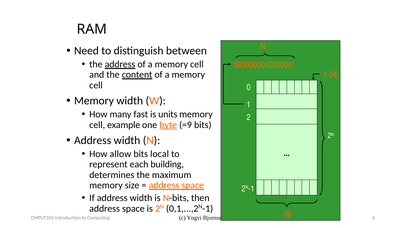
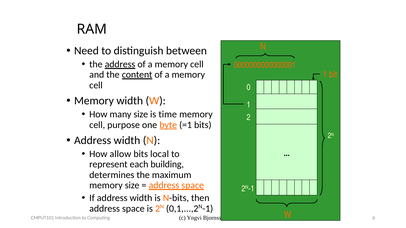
many fast: fast -> size
units: units -> time
example: example -> purpose
=9: =9 -> =1
